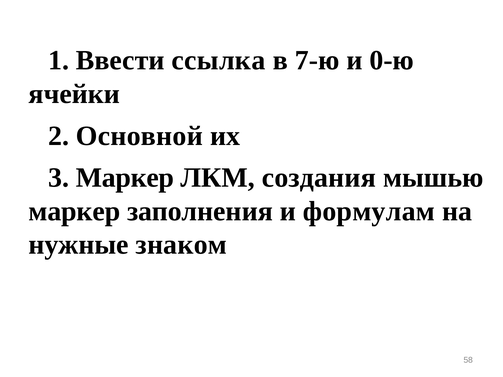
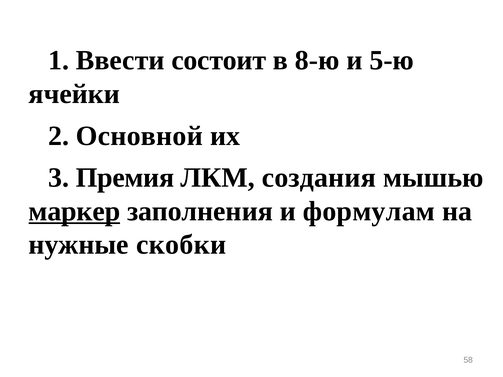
ссылка: ссылка -> состоит
7-ю: 7-ю -> 8-ю
0-ю: 0-ю -> 5-ю
Маркер at (125, 178): Маркер -> Премия
маркер at (74, 211) underline: none -> present
знаком: знаком -> скобки
